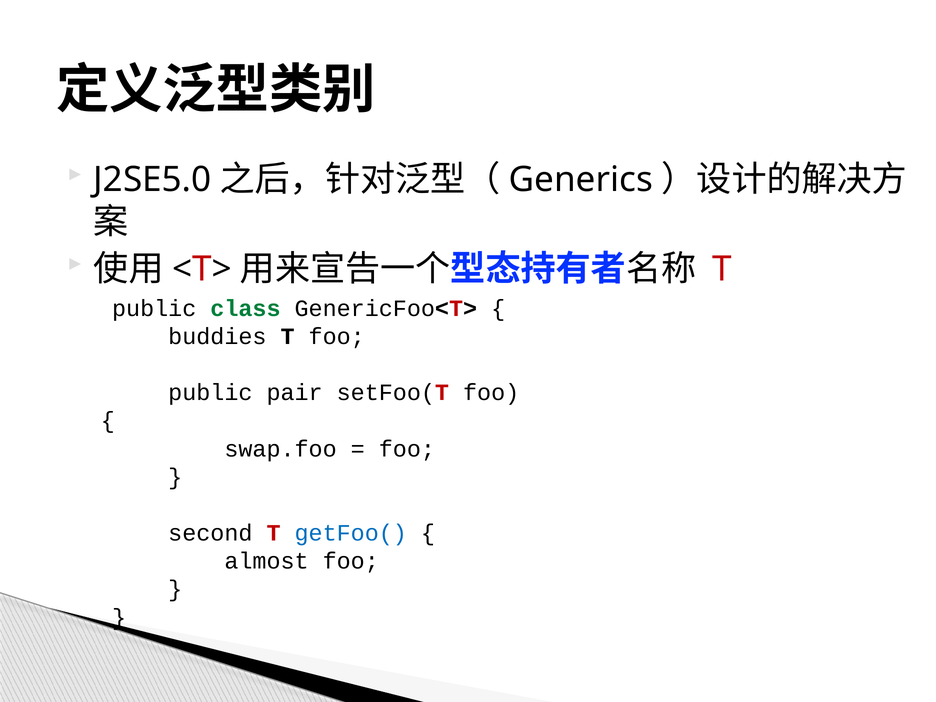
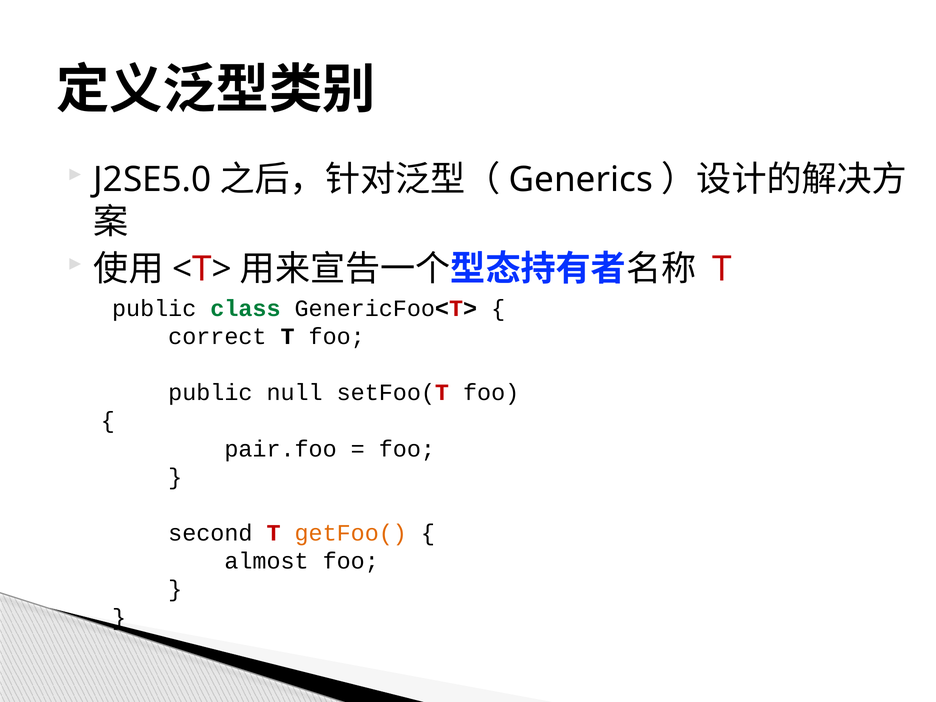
buddies: buddies -> correct
pair: pair -> null
swap.foo: swap.foo -> pair.foo
getFoo( colour: blue -> orange
